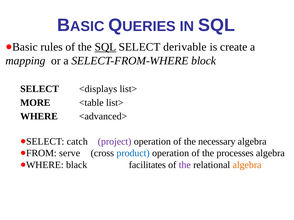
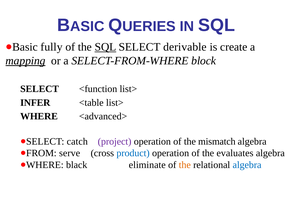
rules: rules -> fully
mapping underline: none -> present
<displays: <displays -> <function
MORE: MORE -> INFER
necessary: necessary -> mismatch
processes: processes -> evaluates
facilitates: facilitates -> eliminate
the at (185, 165) colour: purple -> orange
algebra at (247, 165) colour: orange -> blue
